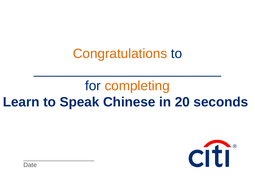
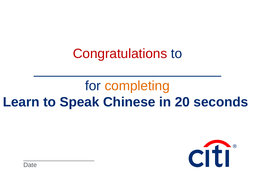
Congratulations colour: orange -> red
